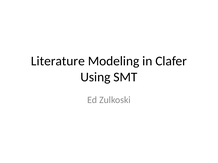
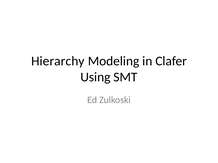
Literature: Literature -> Hierarchy
